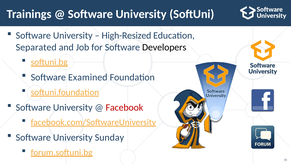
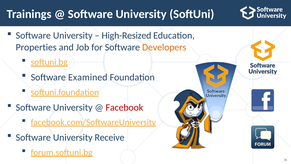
Separated: Separated -> Properties
Developers colour: black -> orange
Sunday: Sunday -> Receive
